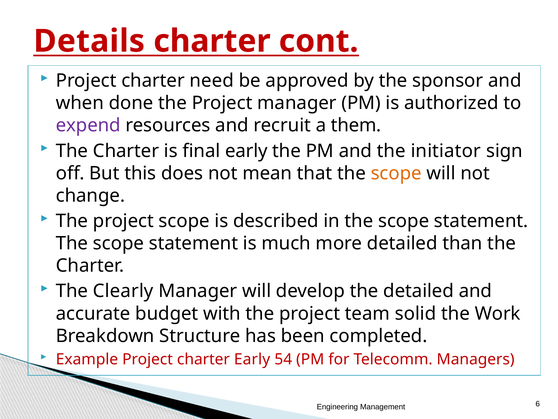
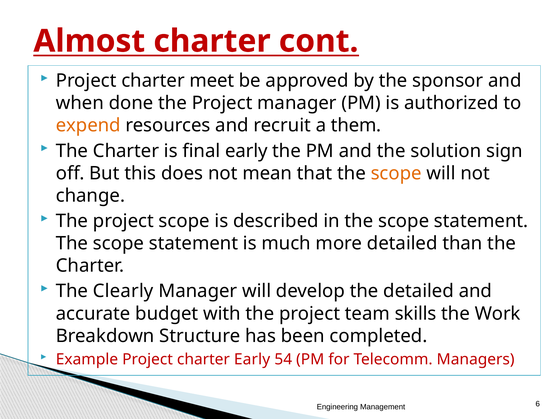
Details: Details -> Almost
need: need -> meet
expend colour: purple -> orange
initiator: initiator -> solution
solid: solid -> skills
